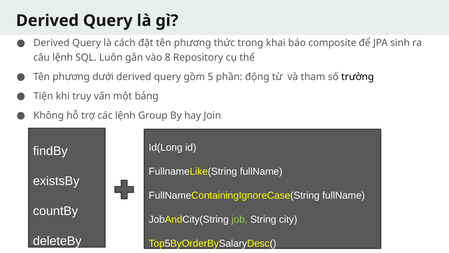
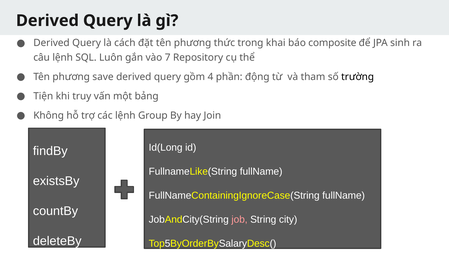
8: 8 -> 7
dưới: dưới -> save
5: 5 -> 4
job colour: light green -> pink
